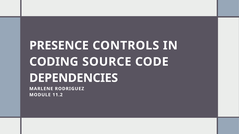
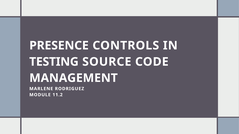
CODING: CODING -> TESTING
DEPENDENCIES: DEPENDENCIES -> MANAGEMENT
